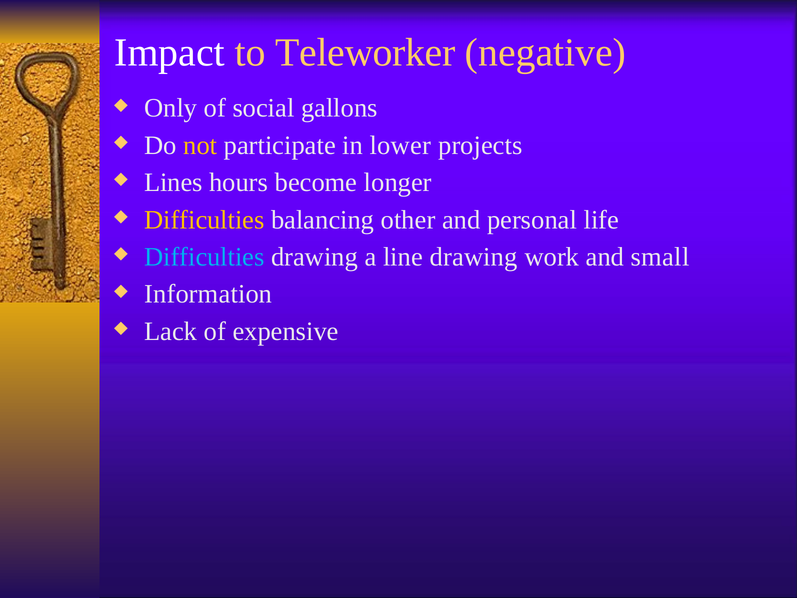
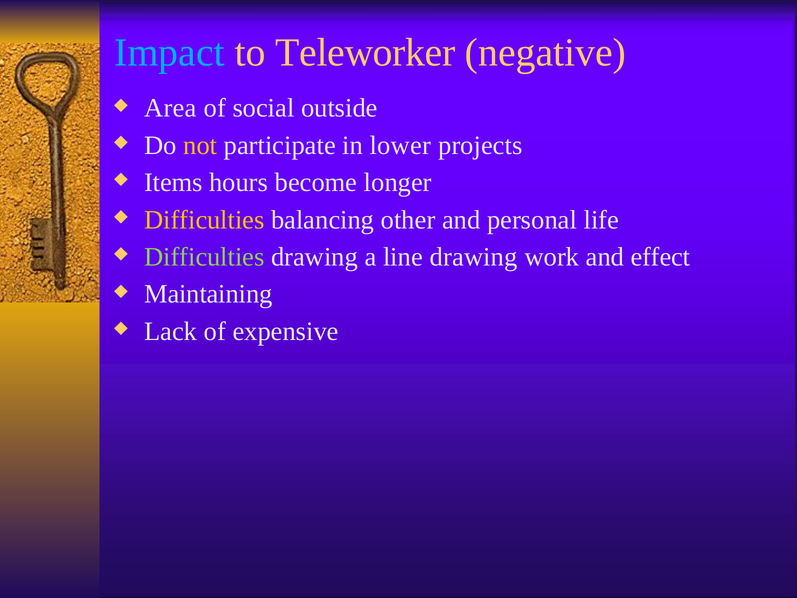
Impact colour: white -> light blue
Only: Only -> Area
gallons: gallons -> outside
Lines: Lines -> Items
Difficulties at (204, 257) colour: light blue -> light green
small: small -> effect
Information: Information -> Maintaining
